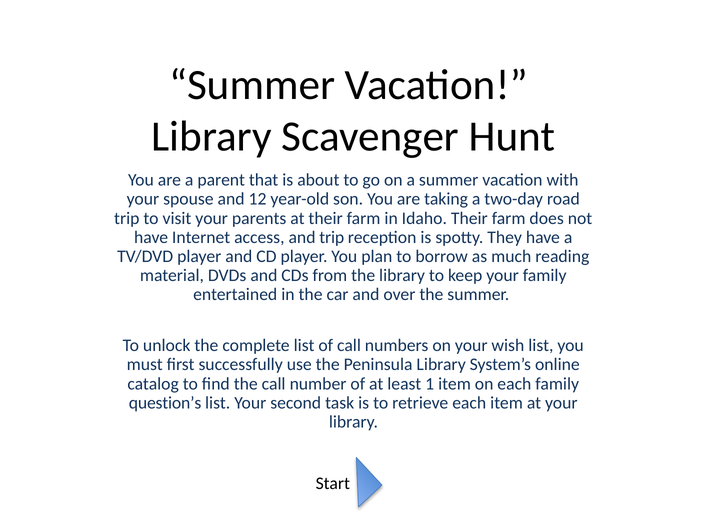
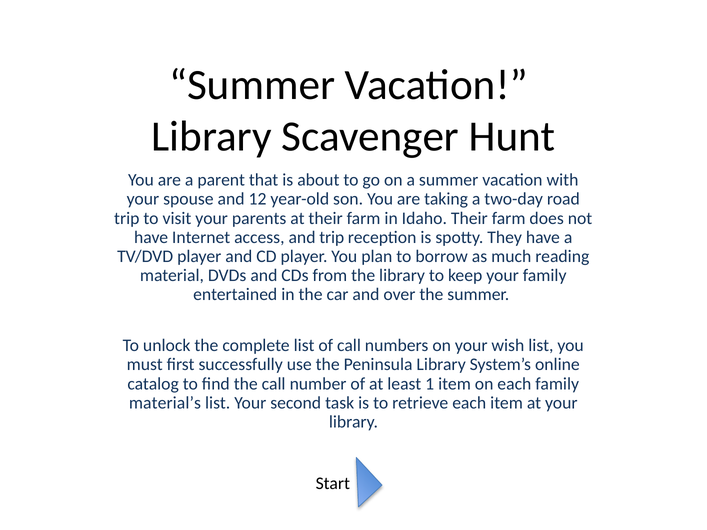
question’s: question’s -> material’s
